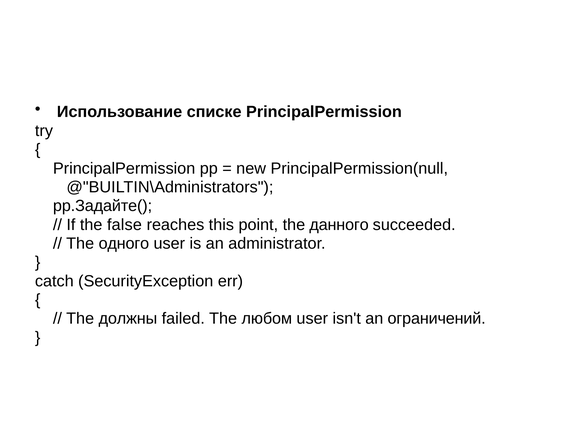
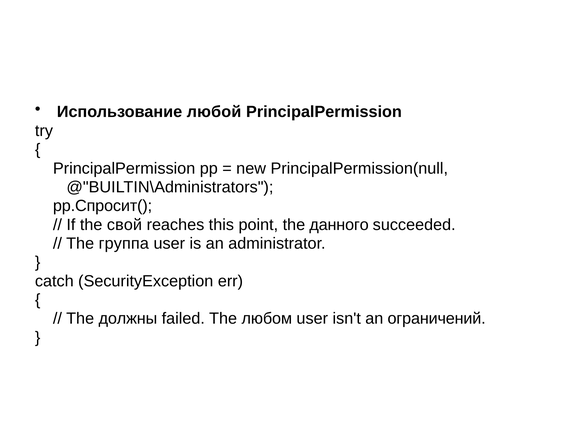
списке: списке -> любой
pp.Задайте(: pp.Задайте( -> pp.Спросит(
false: false -> свой
одного: одного -> группа
